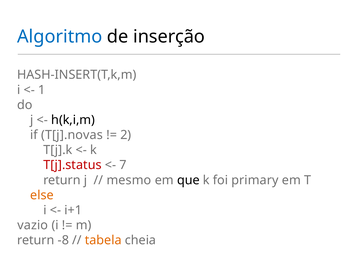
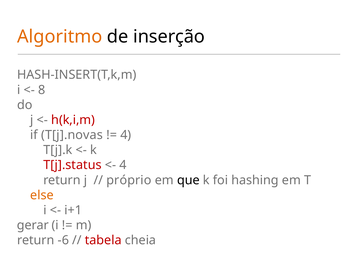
Algoritmo colour: blue -> orange
1: 1 -> 8
h(k,i,m colour: black -> red
2 at (126, 135): 2 -> 4
7 at (123, 165): 7 -> 4
mesmo: mesmo -> próprio
primary: primary -> hashing
vazio: vazio -> gerar
-8: -8 -> -6
tabela colour: orange -> red
